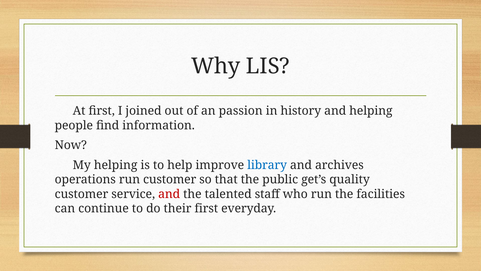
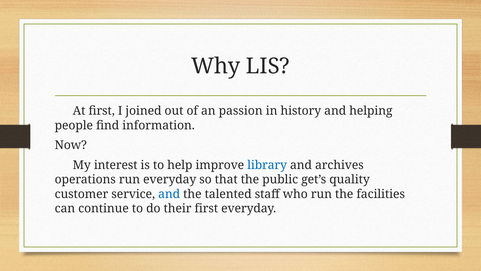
My helping: helping -> interest
run customer: customer -> everyday
and at (169, 194) colour: red -> blue
